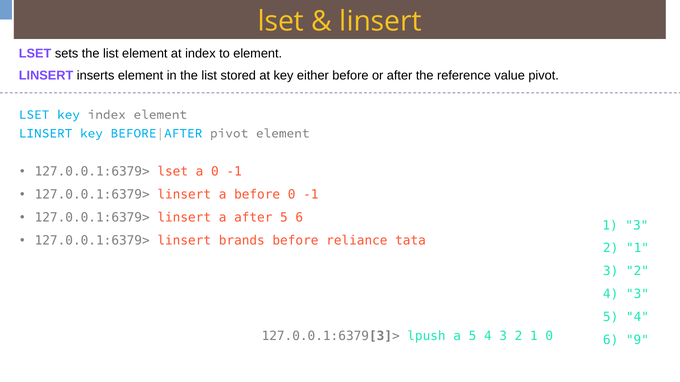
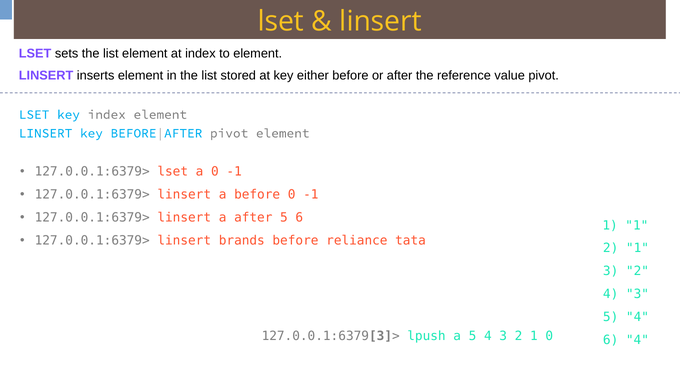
3 at (637, 226): 3 -> 1
6 9: 9 -> 4
